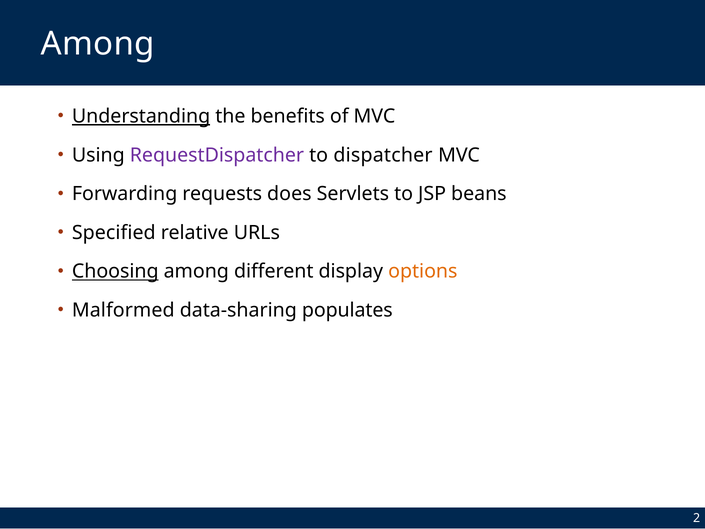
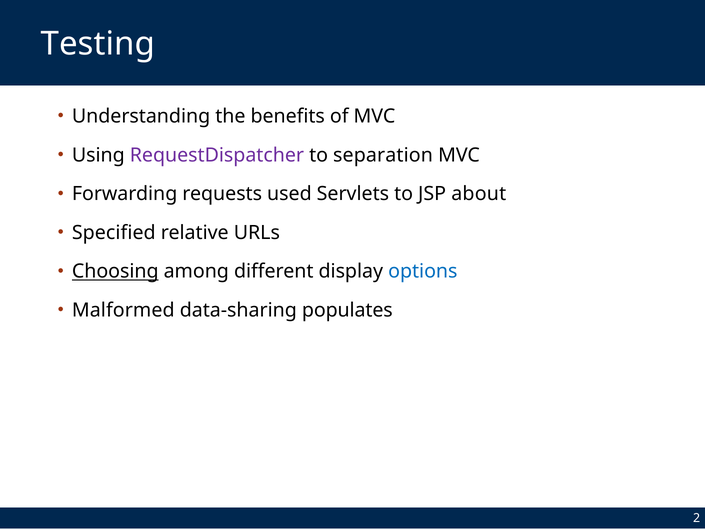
Among at (98, 44): Among -> Testing
Understanding underline: present -> none
dispatcher: dispatcher -> separation
does: does -> used
beans: beans -> about
options colour: orange -> blue
